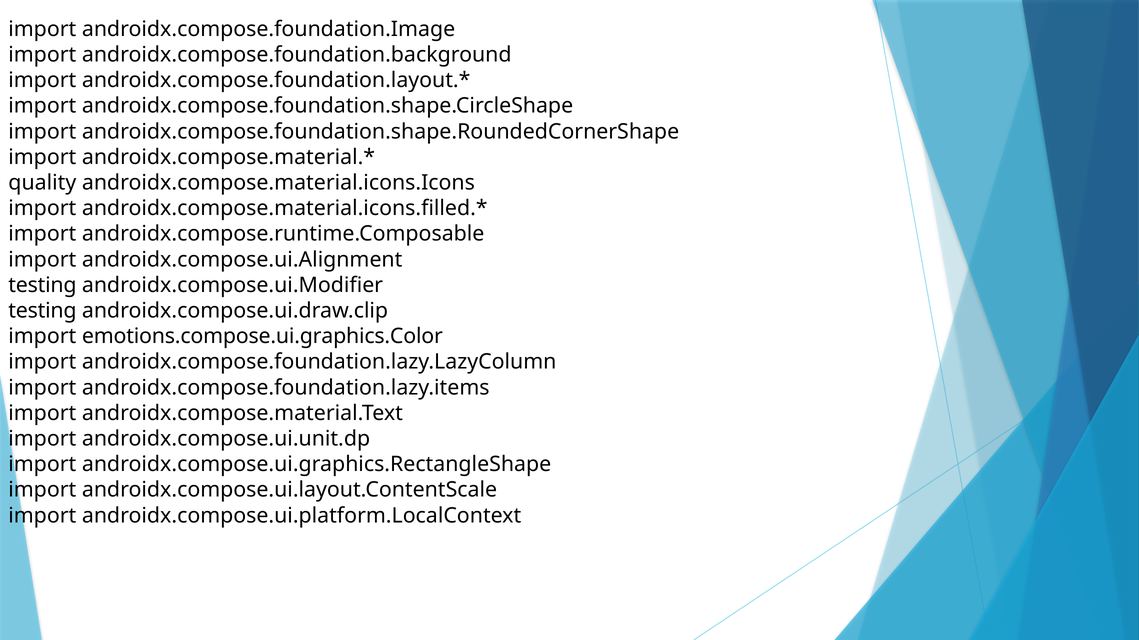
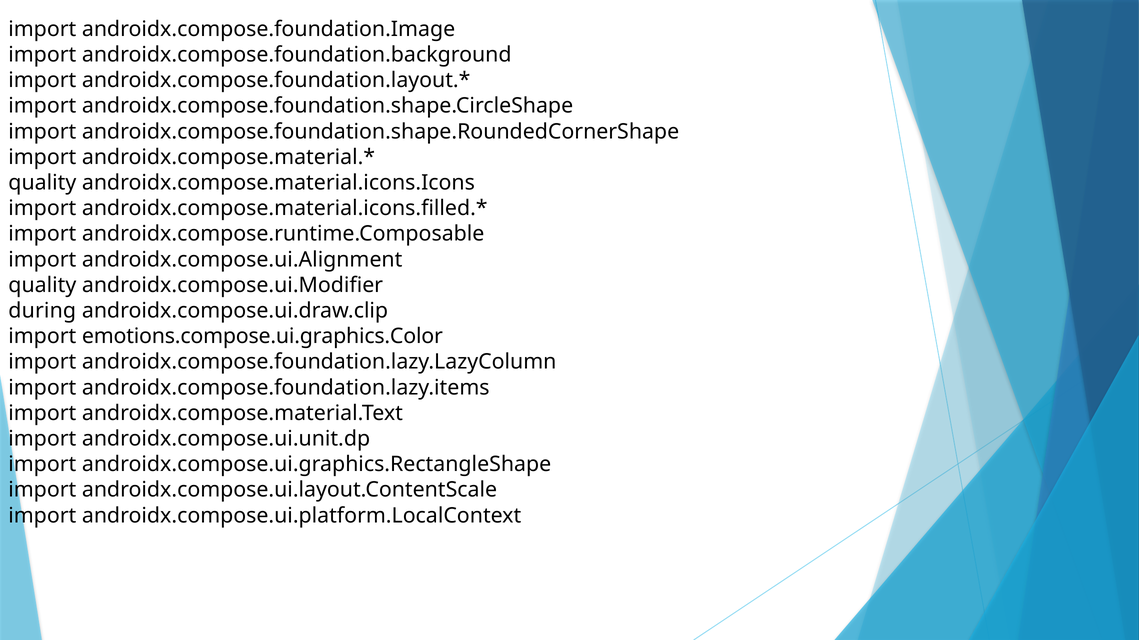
testing at (42, 285): testing -> quality
testing at (42, 311): testing -> during
